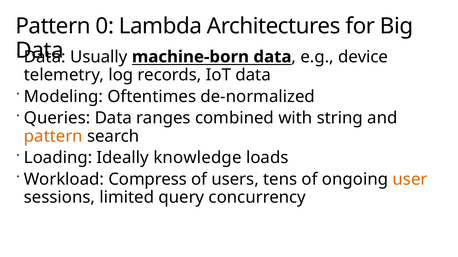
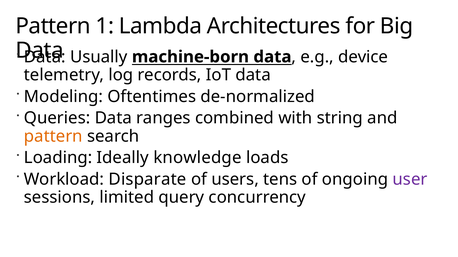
0: 0 -> 1
Compress: Compress -> Disparate
user colour: orange -> purple
